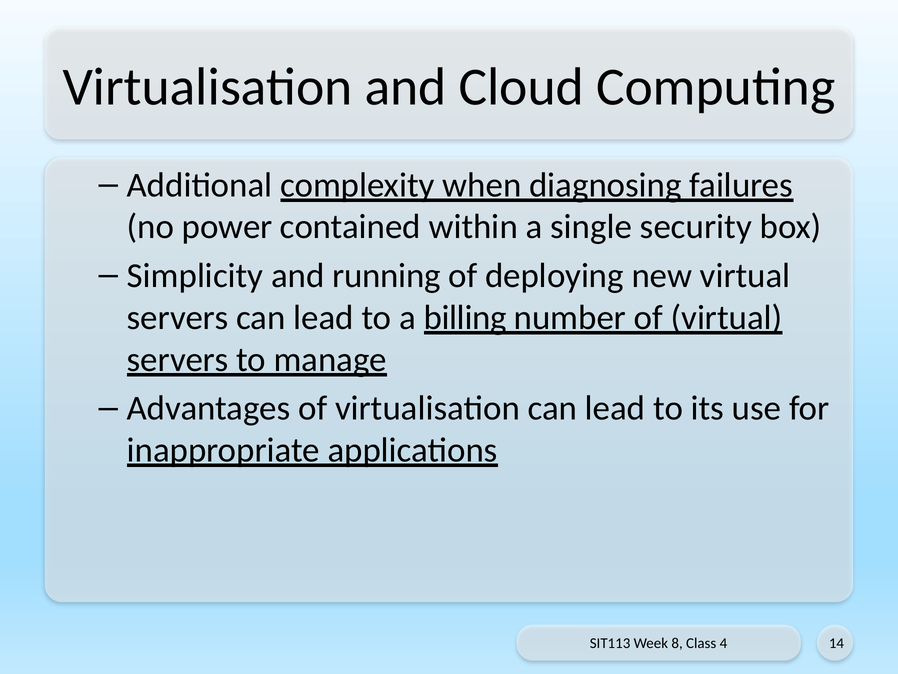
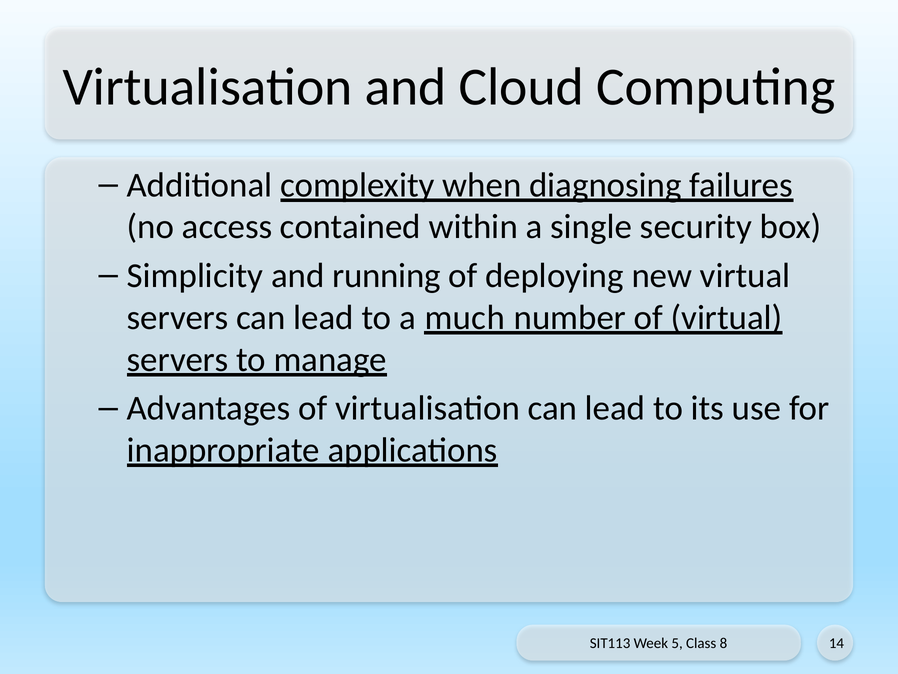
power: power -> access
billing: billing -> much
8: 8 -> 5
4: 4 -> 8
